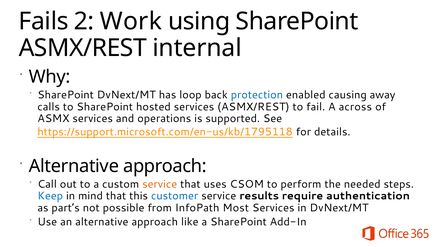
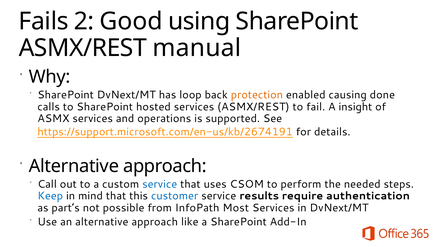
Work: Work -> Good
internal: internal -> manual
protection colour: blue -> orange
away: away -> done
across: across -> insight
https://support.microsoft.com/en-us/kb/1795118: https://support.microsoft.com/en-us/kb/1795118 -> https://support.microsoft.com/en-us/kb/2674191
service at (160, 184) colour: orange -> blue
